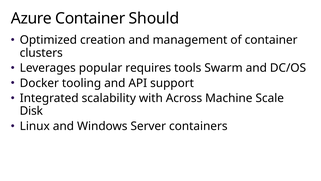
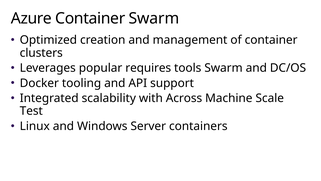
Container Should: Should -> Swarm
Disk: Disk -> Test
